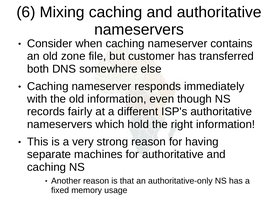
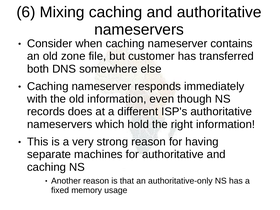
fairly: fairly -> does
